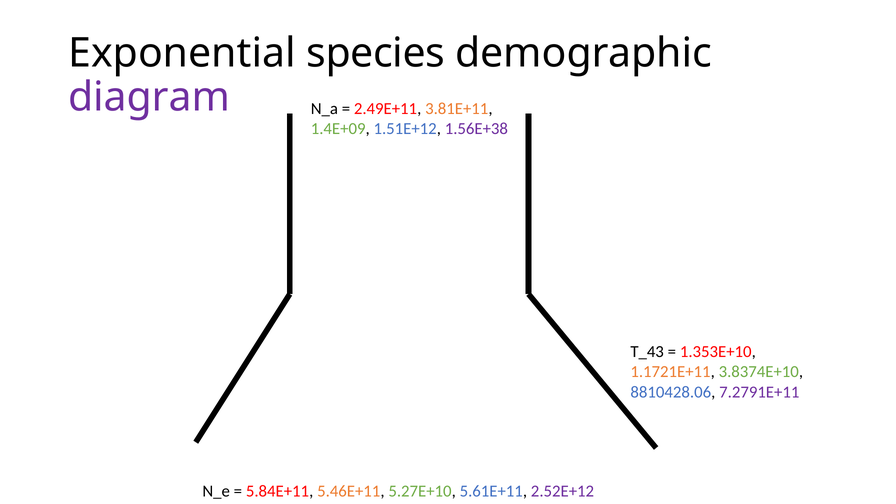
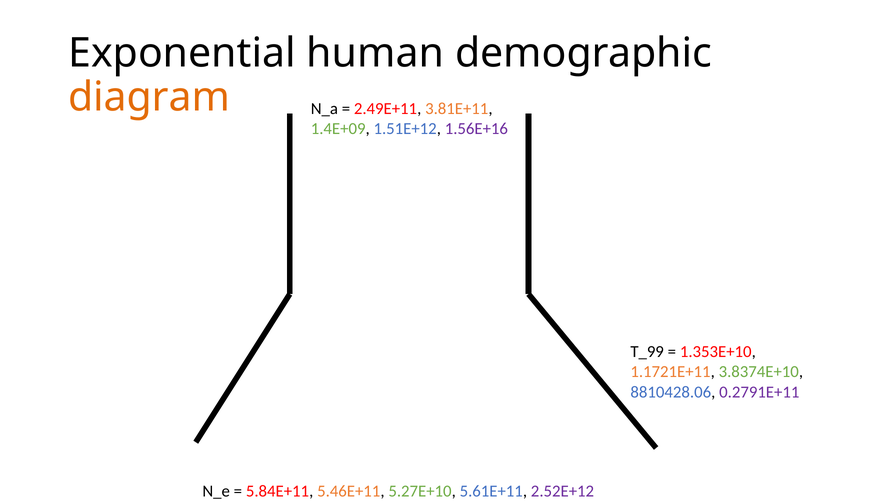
species: species -> human
diagram colour: purple -> orange
1.56E+38: 1.56E+38 -> 1.56E+16
T_43: T_43 -> T_99
7.2791E+11: 7.2791E+11 -> 0.2791E+11
